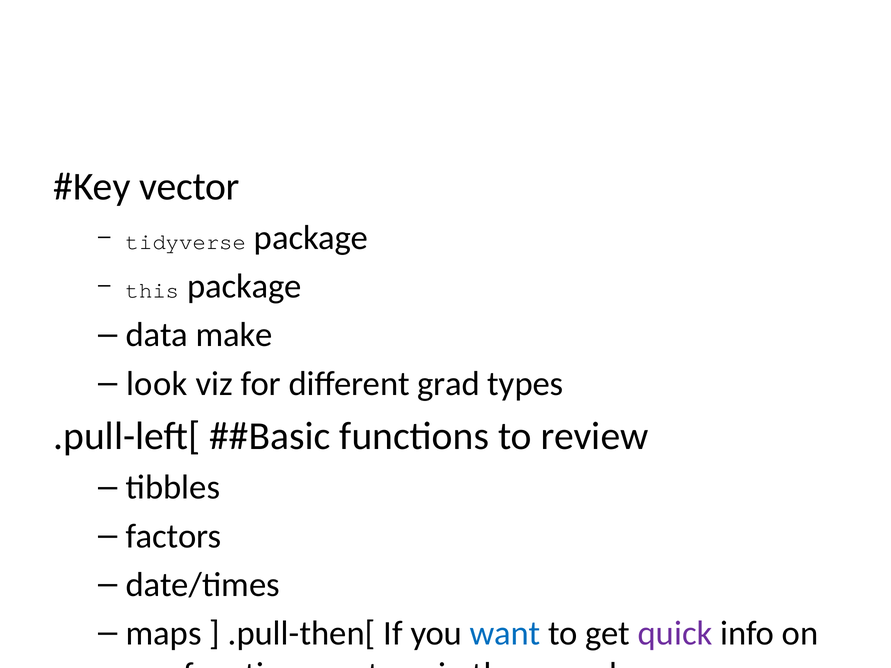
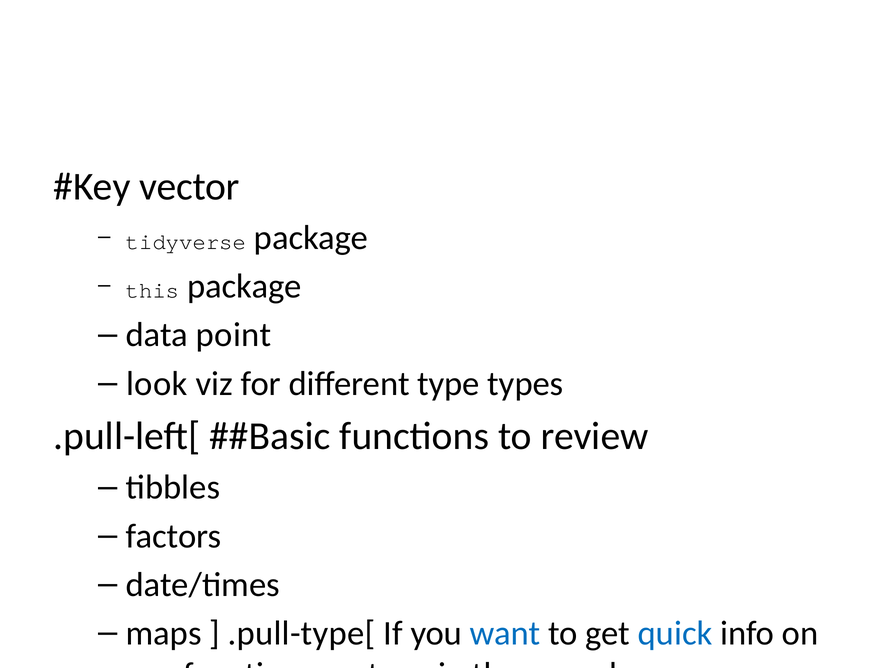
make: make -> point
different grad: grad -> type
.pull-then[: .pull-then[ -> .pull-type[
quick colour: purple -> blue
